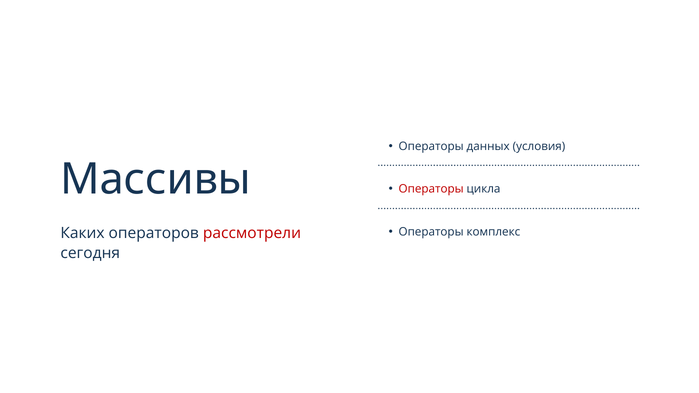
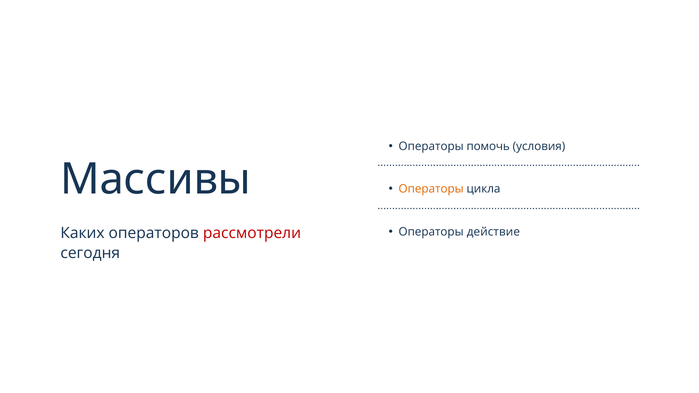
данных: данных -> помочь
Операторы at (431, 189) colour: red -> orange
комплекс: комплекс -> действие
